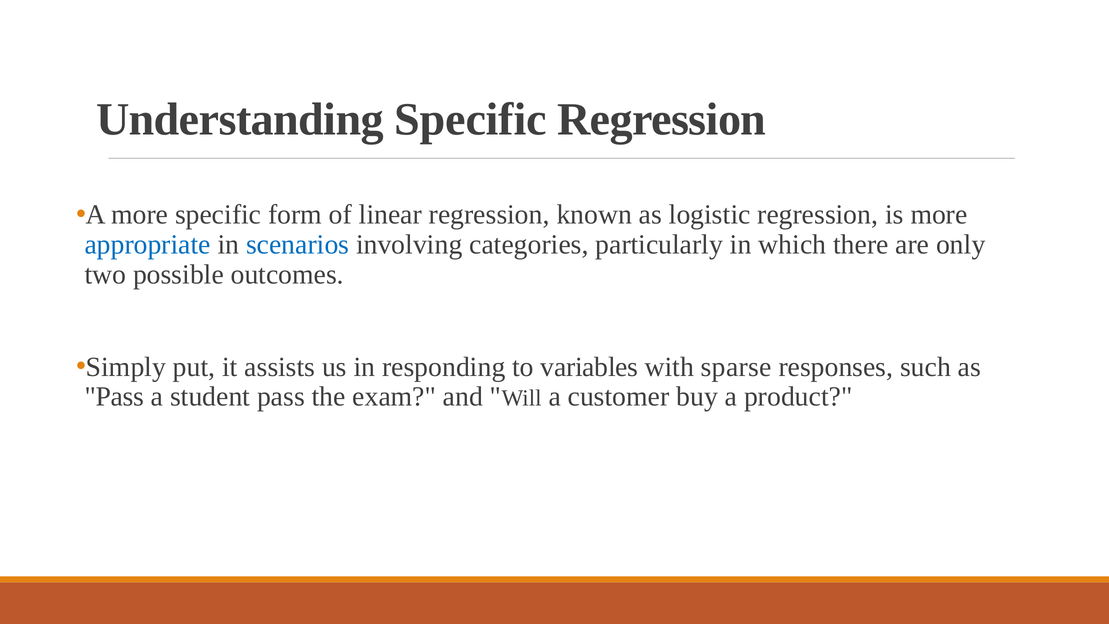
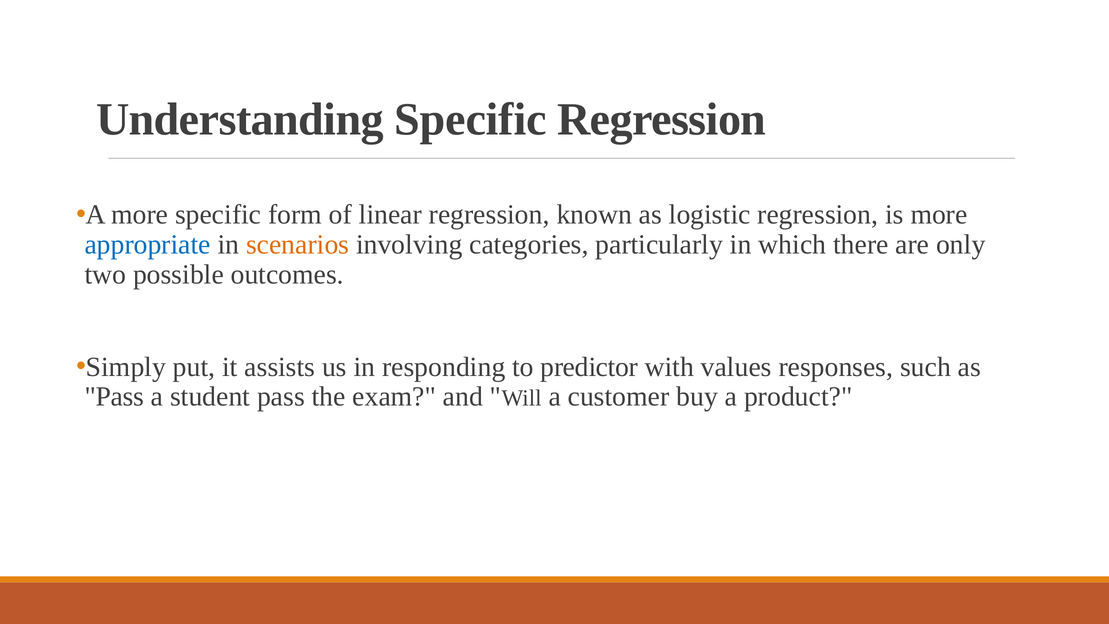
scenarios colour: blue -> orange
variables: variables -> predictor
sparse: sparse -> values
